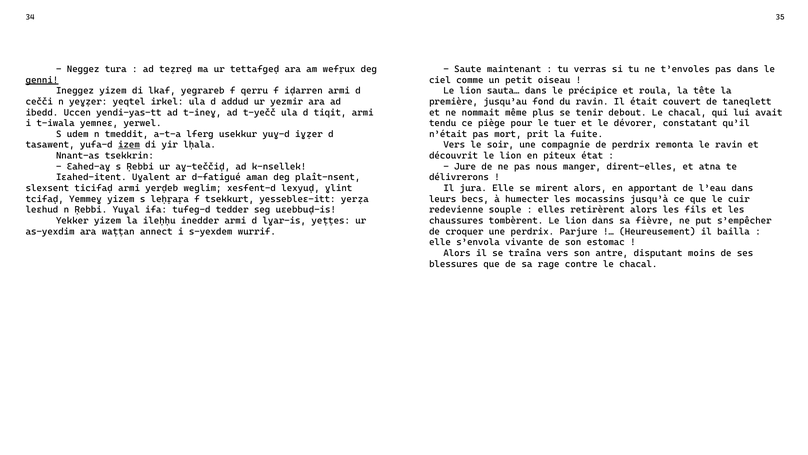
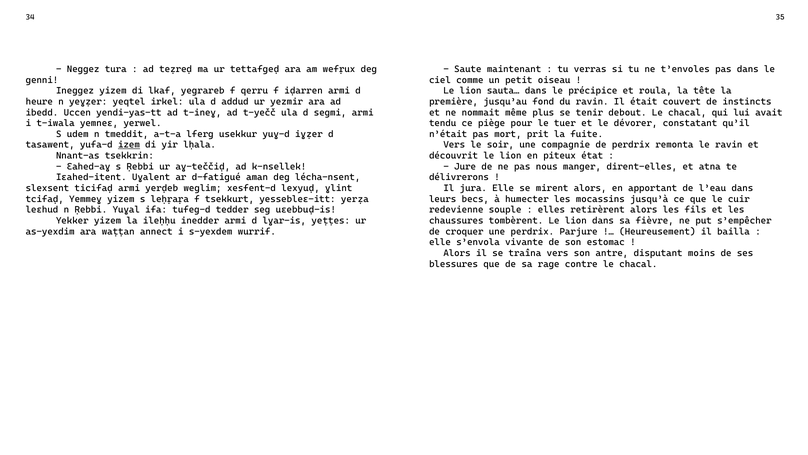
genni underline: present -> none
cečči: cečči -> heure
taneqlett: taneqlett -> instincts
tiqit: tiqit -> segmi
plaît-nsent: plaît-nsent -> lécha-nsent
